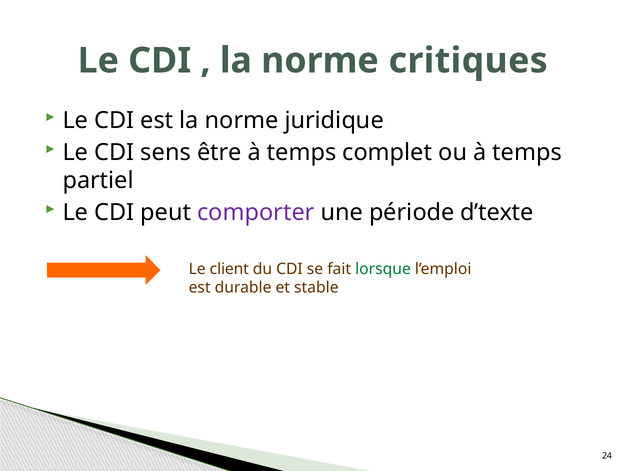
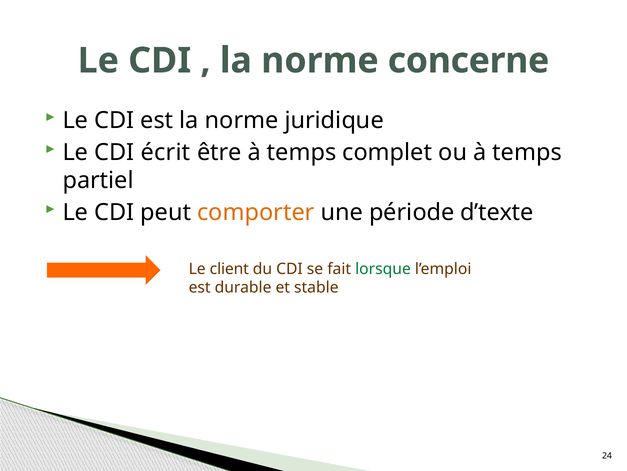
critiques: critiques -> concerne
sens: sens -> écrit
comporter colour: purple -> orange
